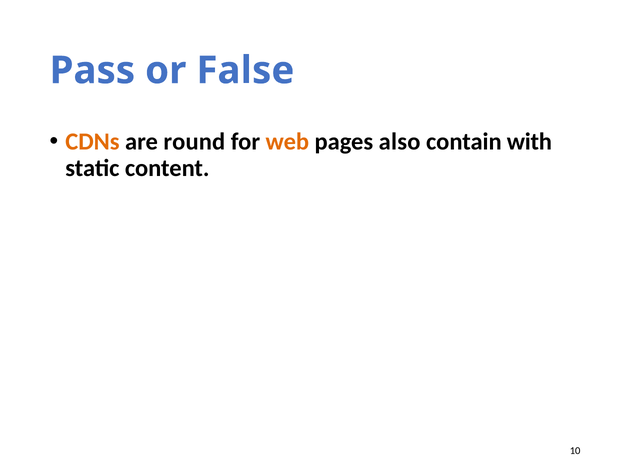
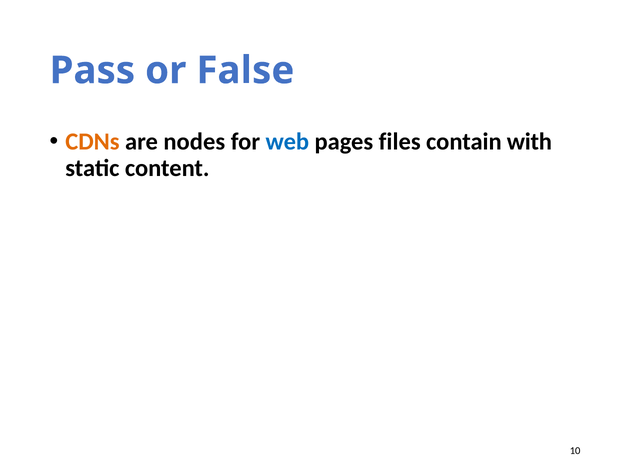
round: round -> nodes
web colour: orange -> blue
also: also -> files
